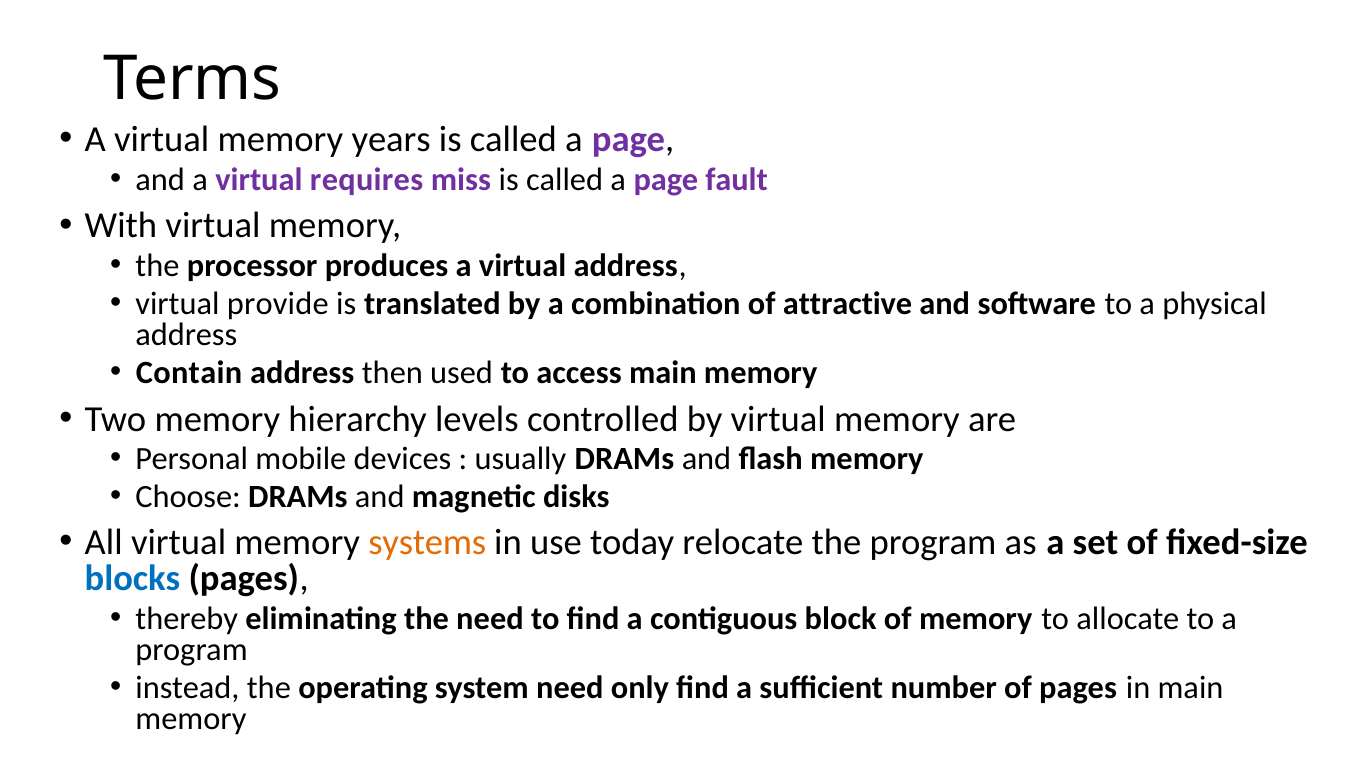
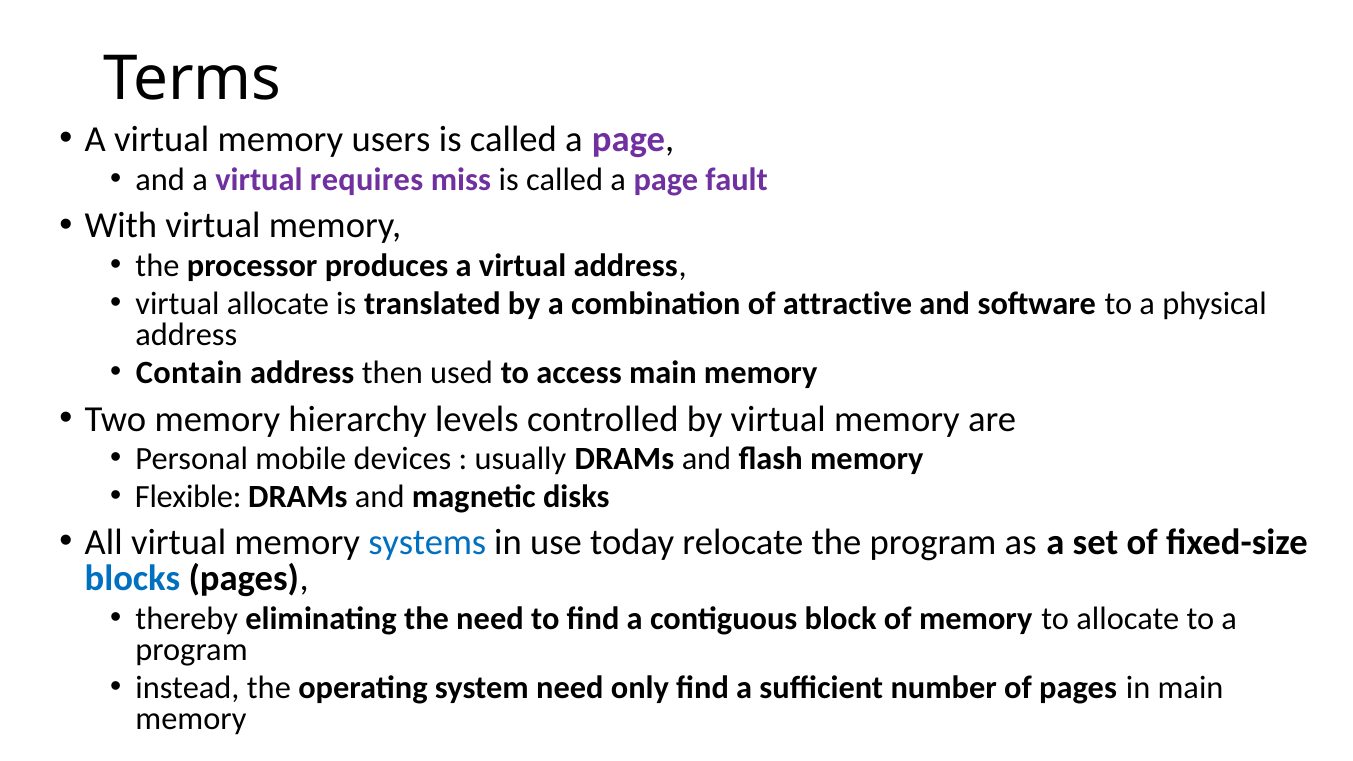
years: years -> users
virtual provide: provide -> allocate
Choose: Choose -> Flexible
systems colour: orange -> blue
